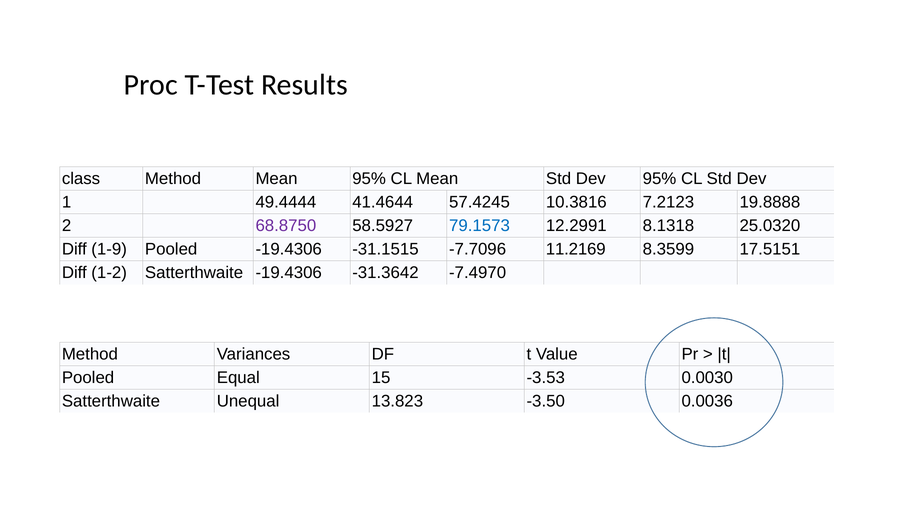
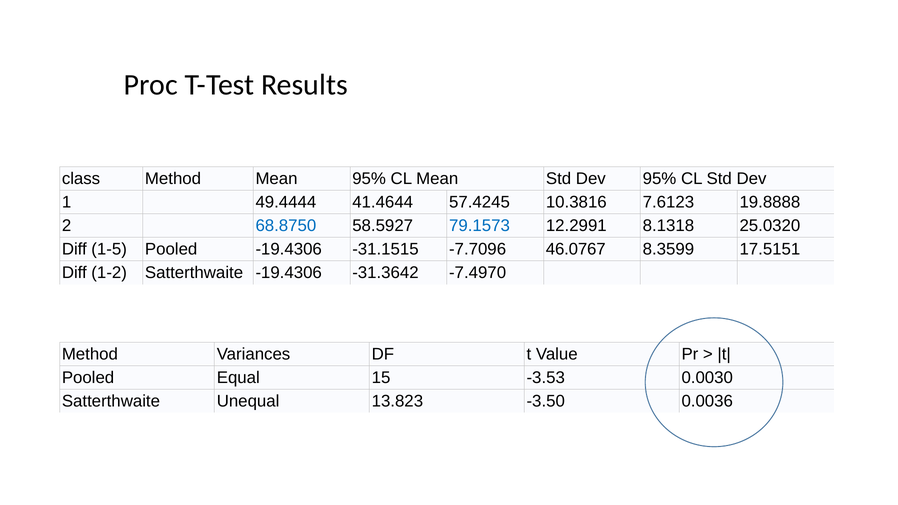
7.2123: 7.2123 -> 7.6123
68.8750 colour: purple -> blue
1-9: 1-9 -> 1-5
11.2169: 11.2169 -> 46.0767
